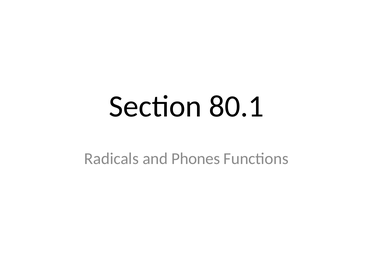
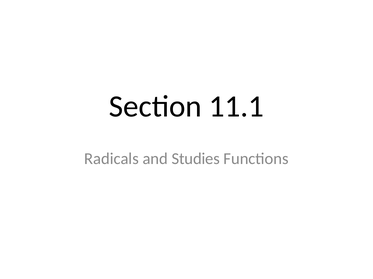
80.1: 80.1 -> 11.1
Phones: Phones -> Studies
